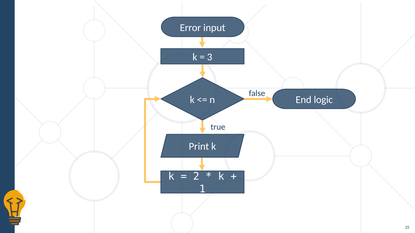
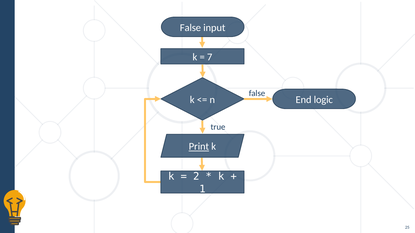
Error at (190, 28): Error -> False
3: 3 -> 7
Print underline: none -> present
